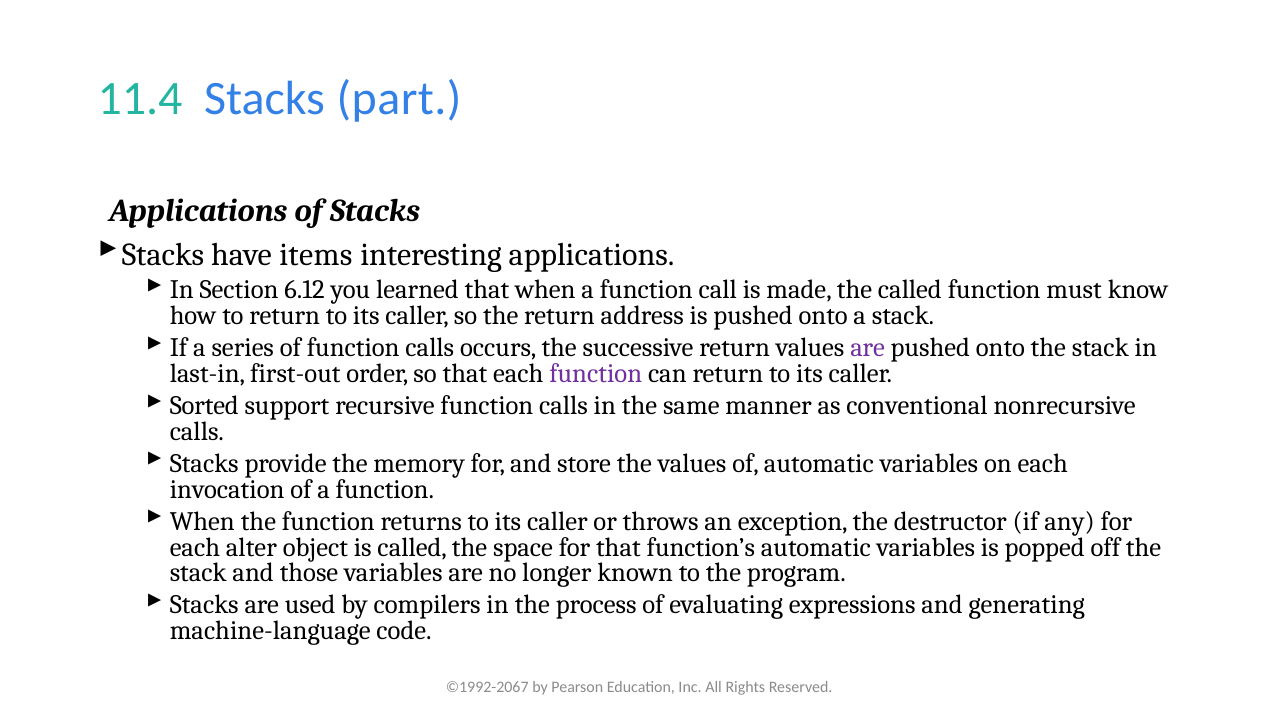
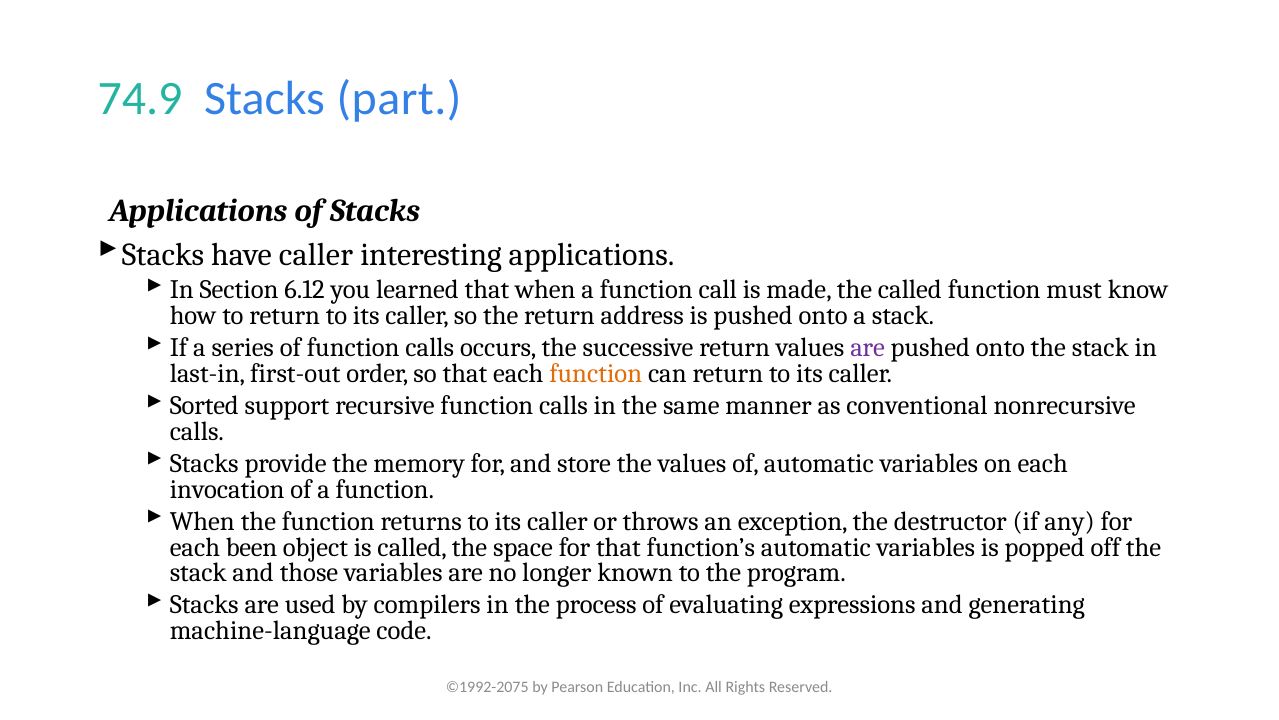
11.4: 11.4 -> 74.9
have items: items -> caller
function at (596, 373) colour: purple -> orange
alter: alter -> been
©1992-2067: ©1992-2067 -> ©1992-2075
